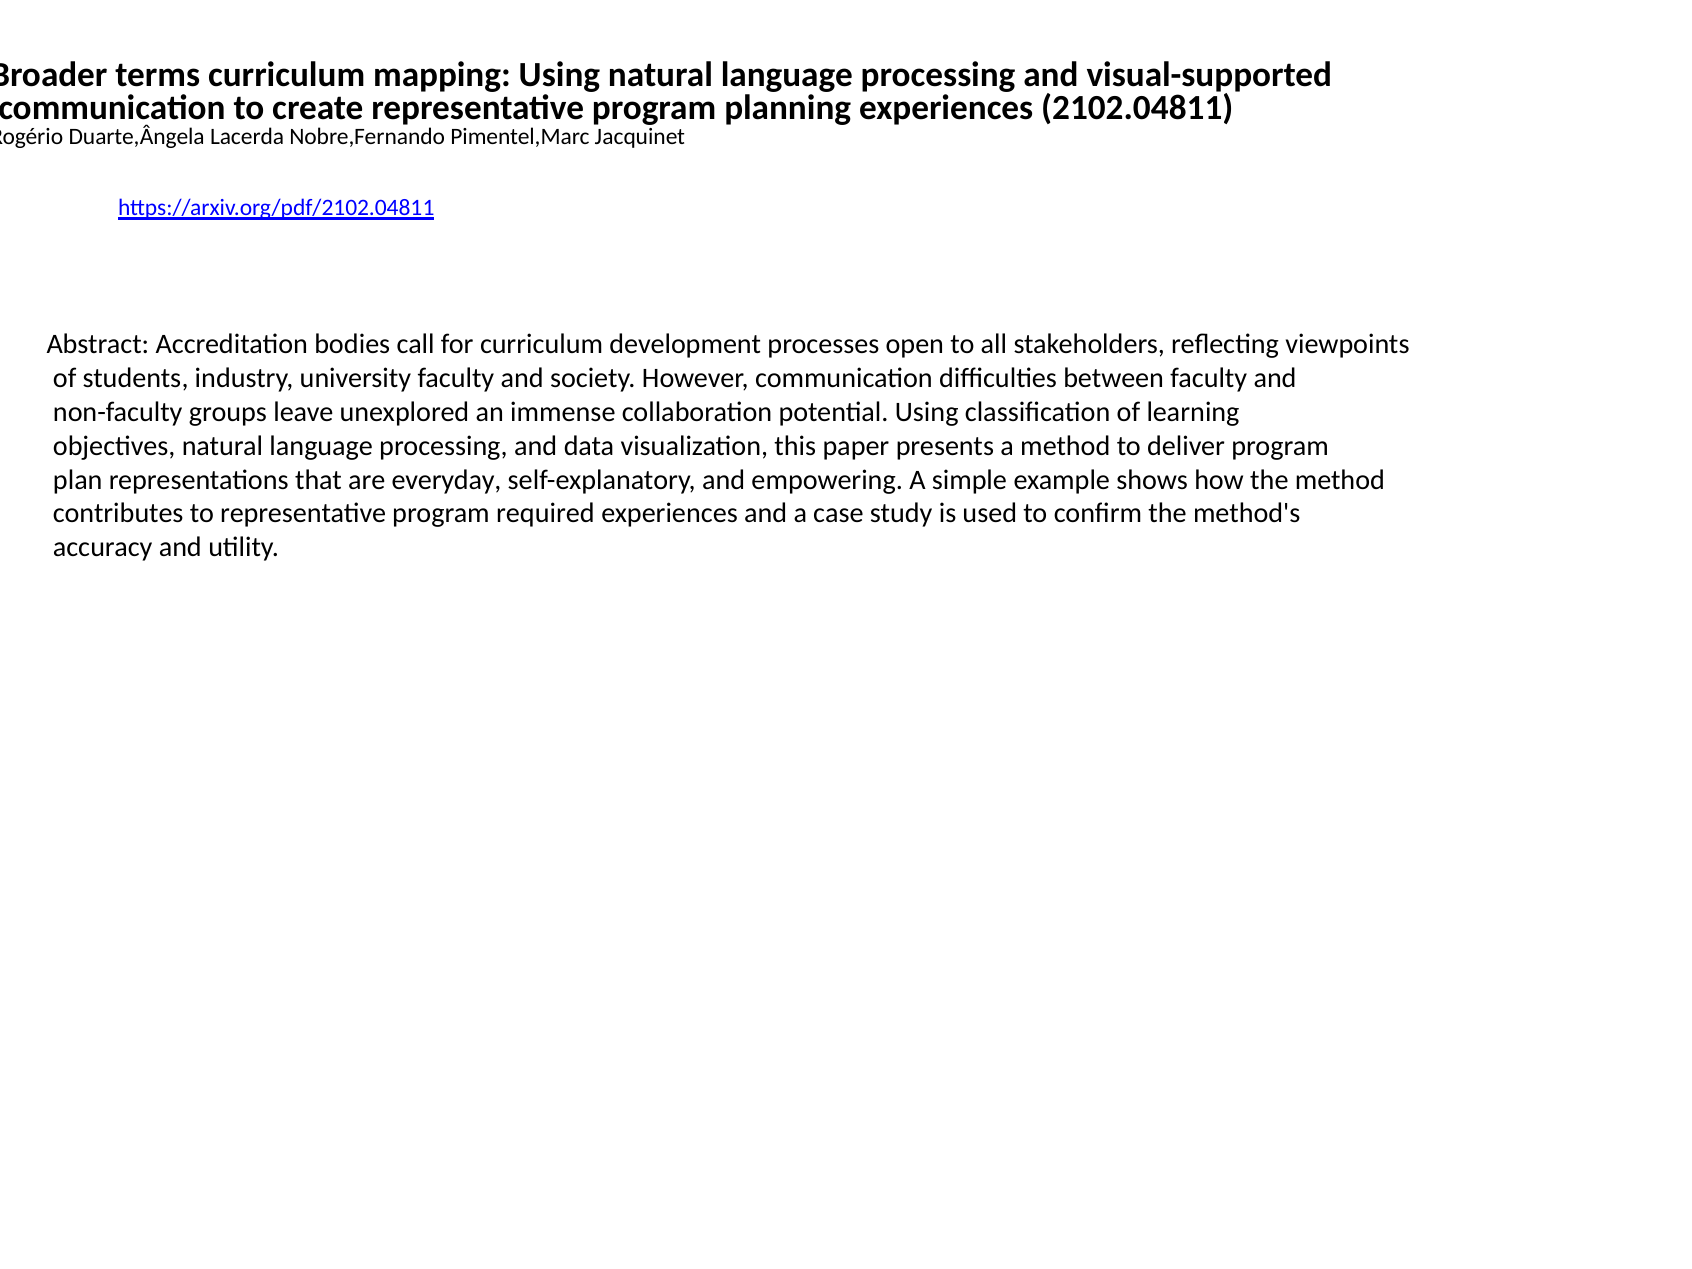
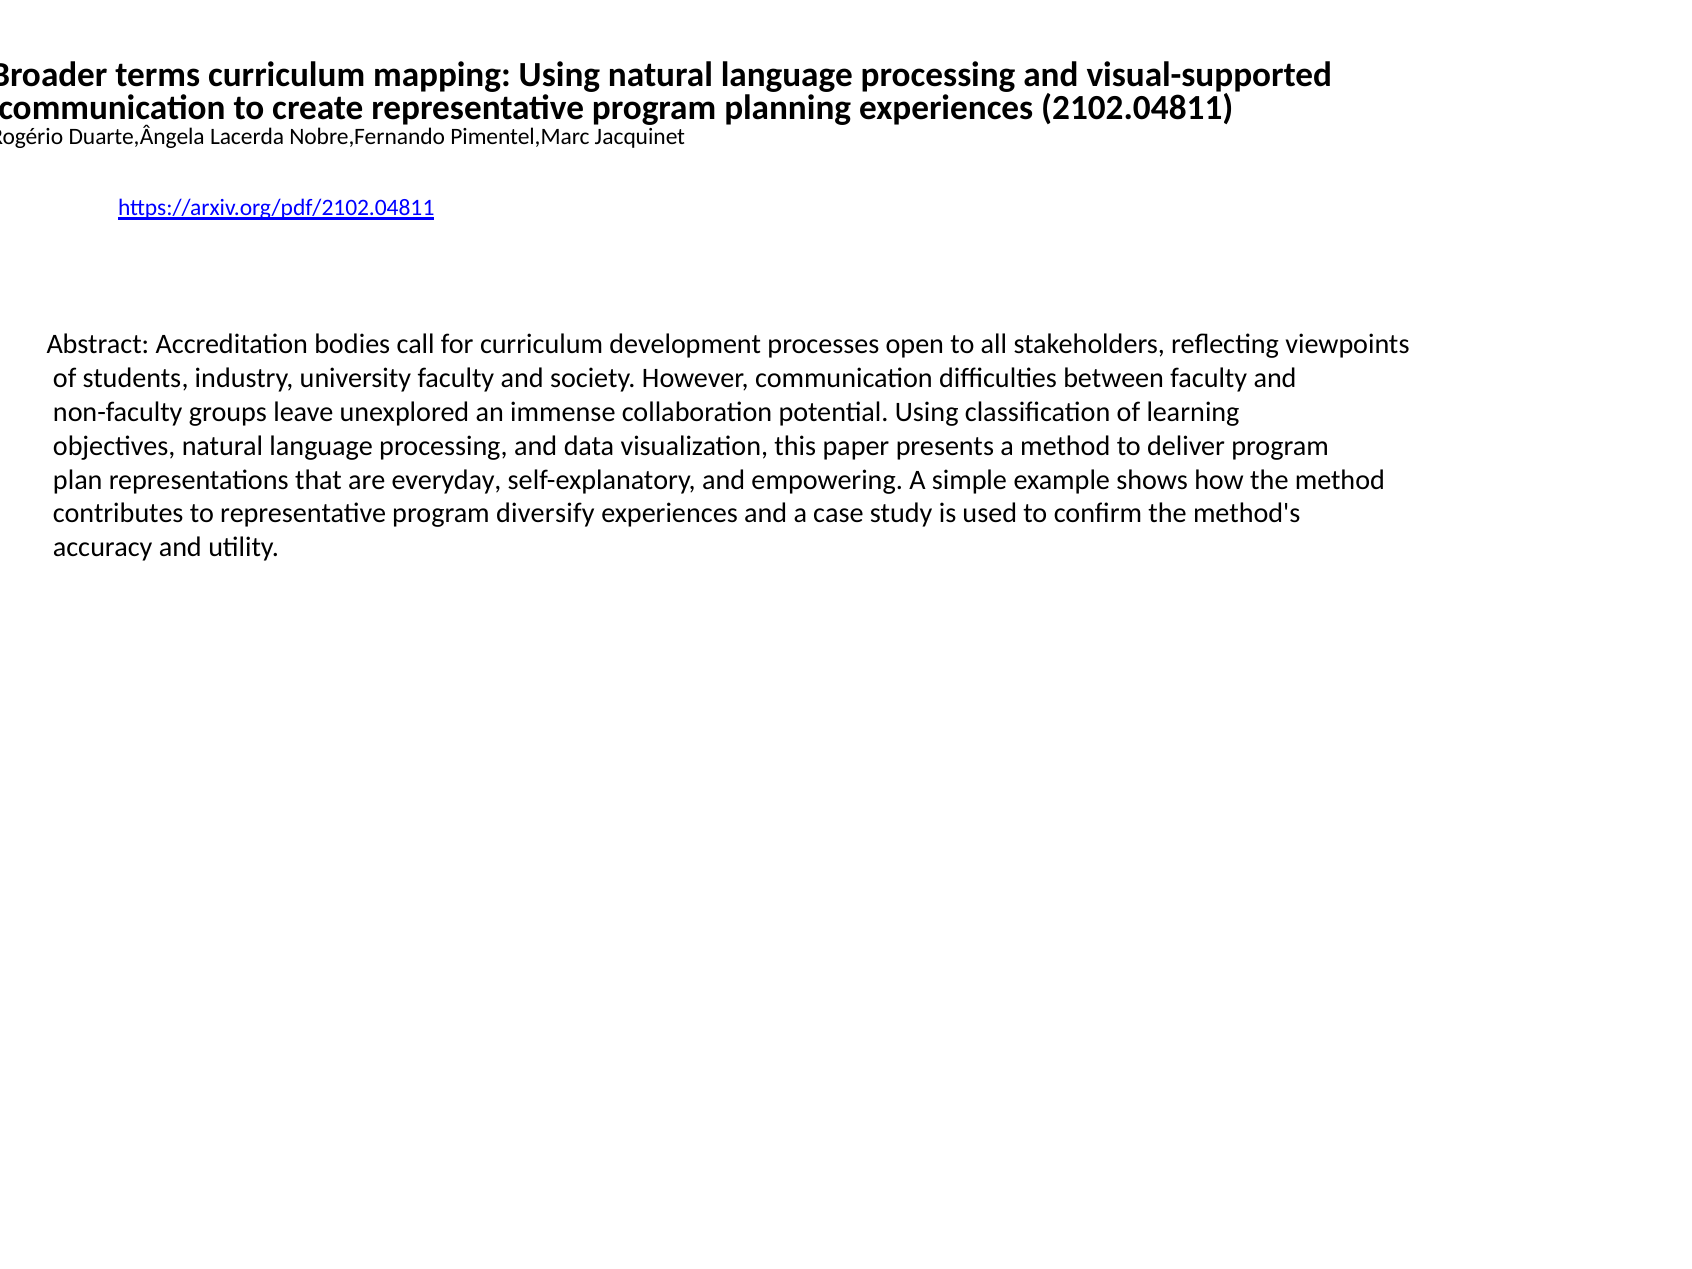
required: required -> diversify
